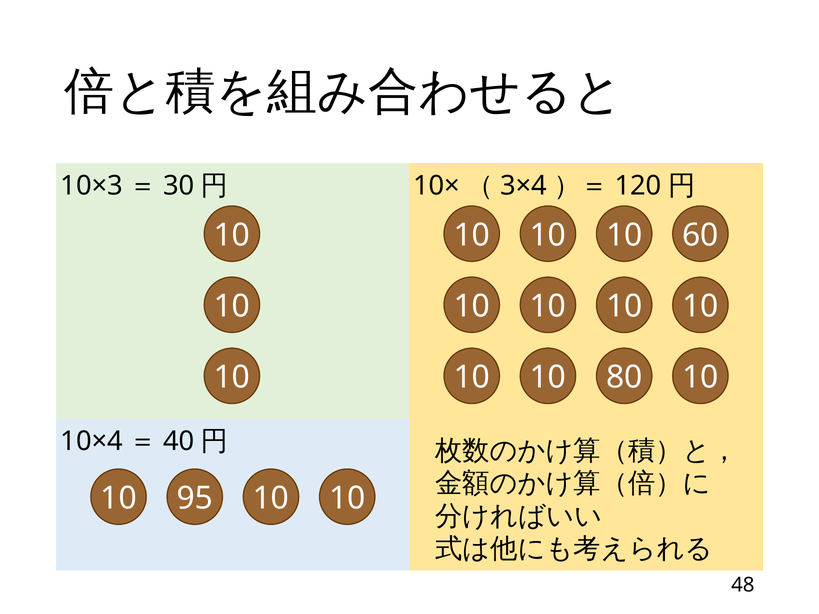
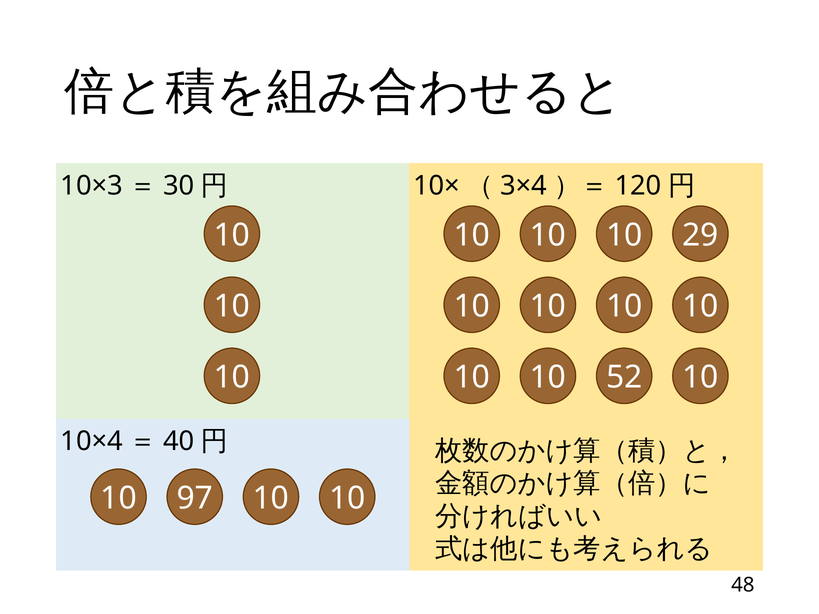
60: 60 -> 29
80: 80 -> 52
95: 95 -> 97
